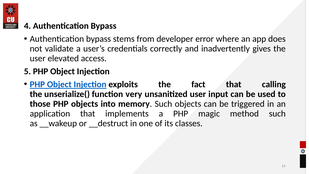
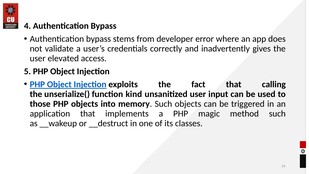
very: very -> kind
